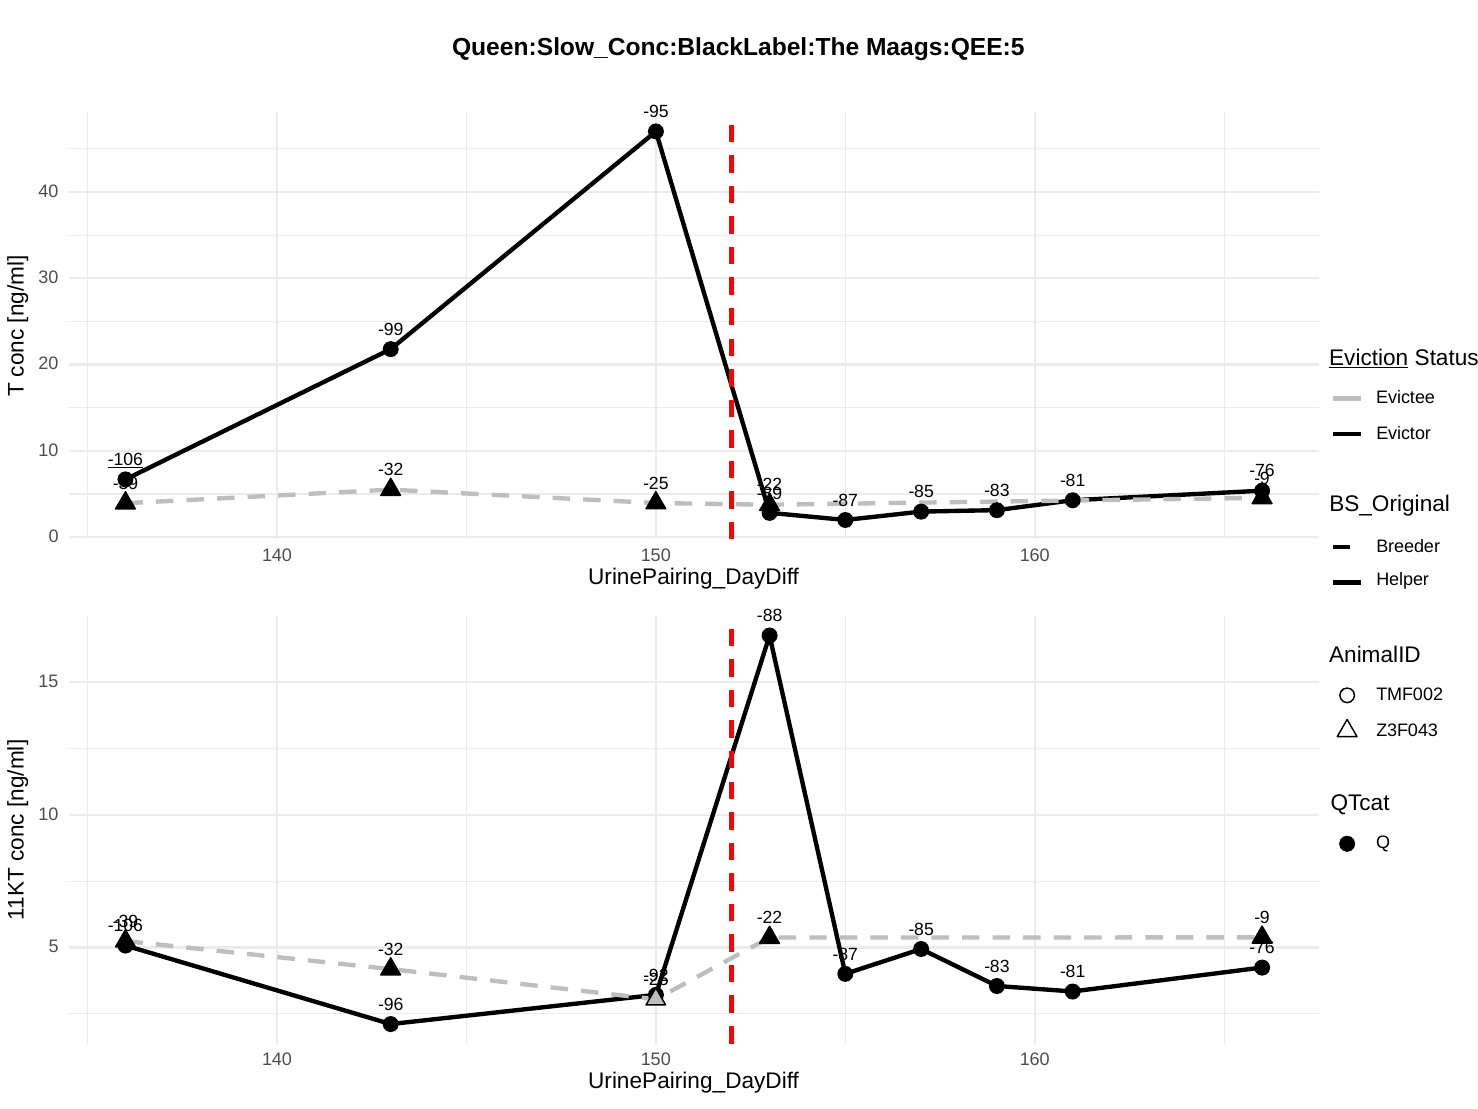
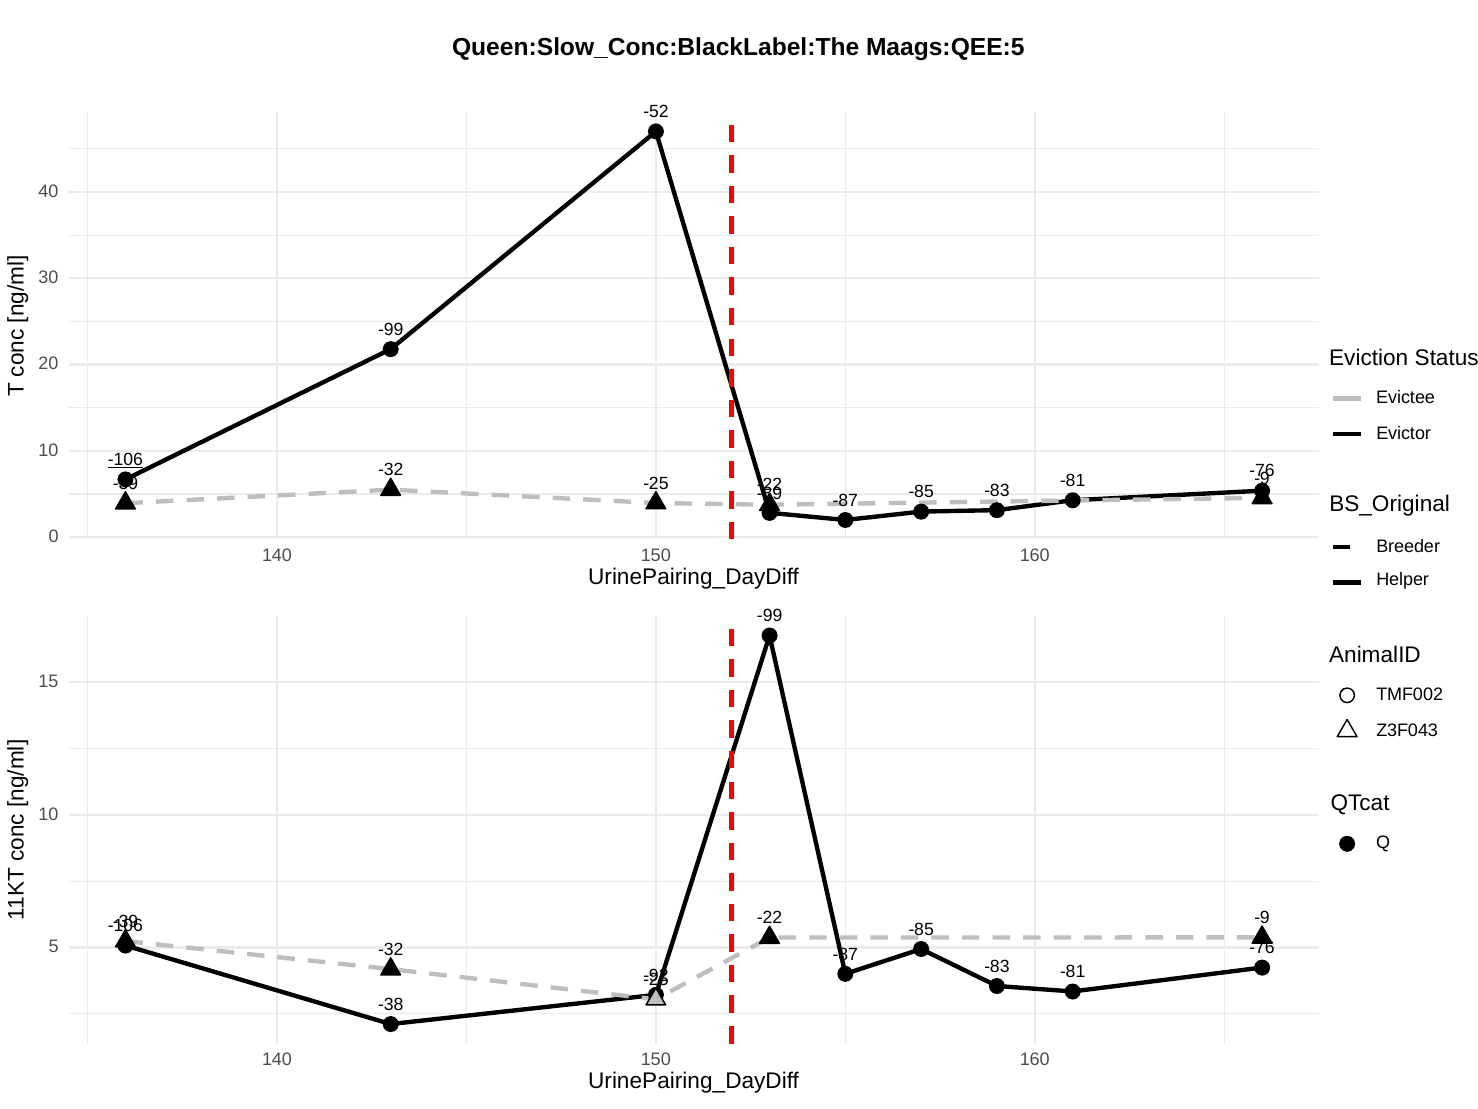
-95: -95 -> -52
Eviction underline: present -> none
-88 at (770, 616): -88 -> -99
-96: -96 -> -38
